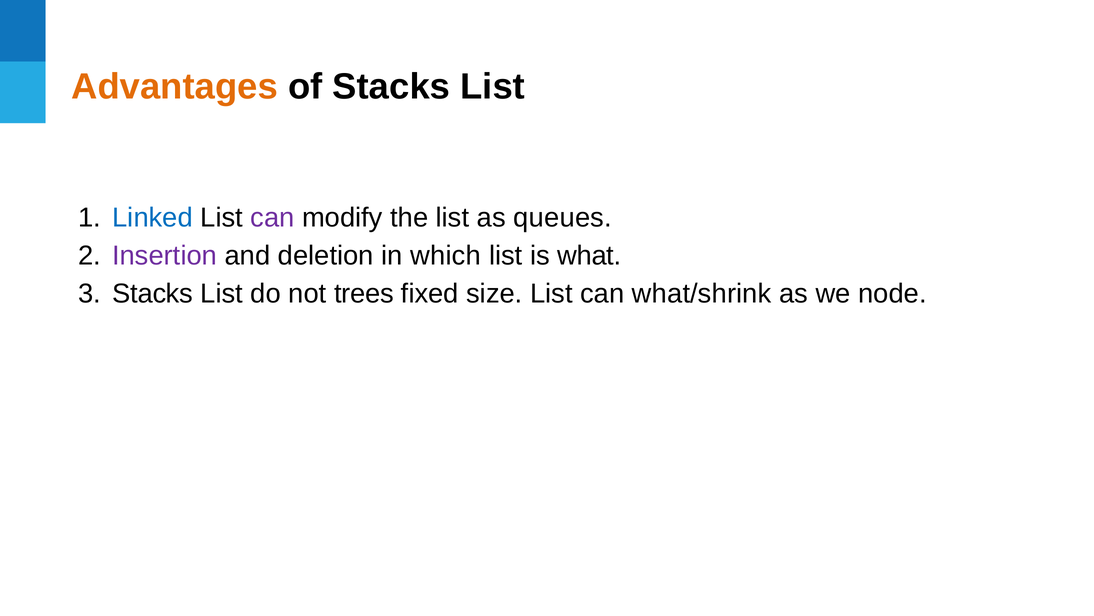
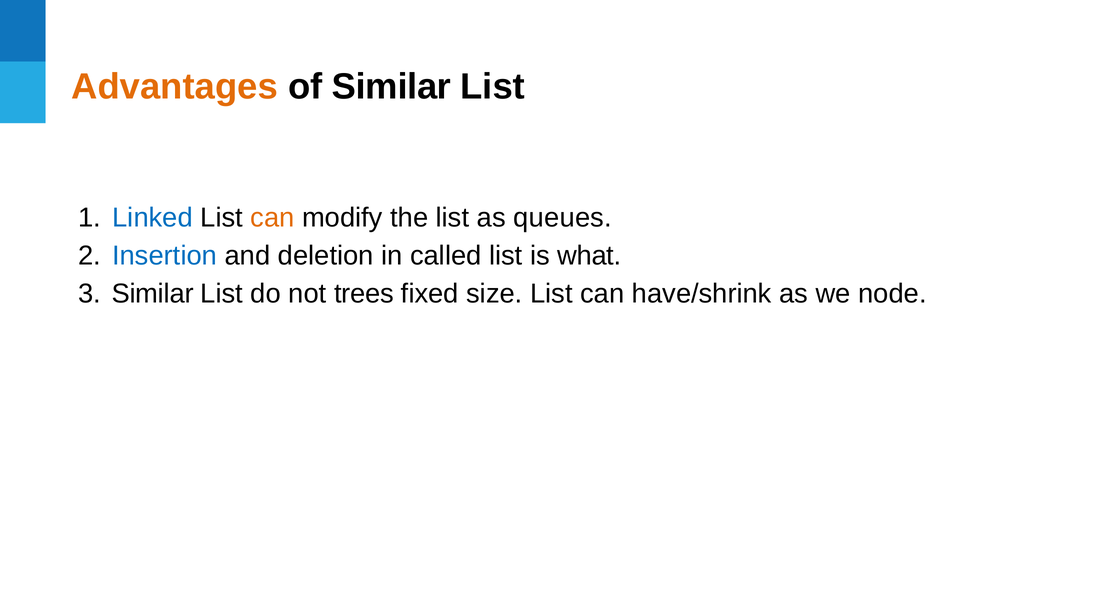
of Stacks: Stacks -> Similar
can at (273, 218) colour: purple -> orange
Insertion colour: purple -> blue
which: which -> called
Stacks at (153, 293): Stacks -> Similar
what/shrink: what/shrink -> have/shrink
